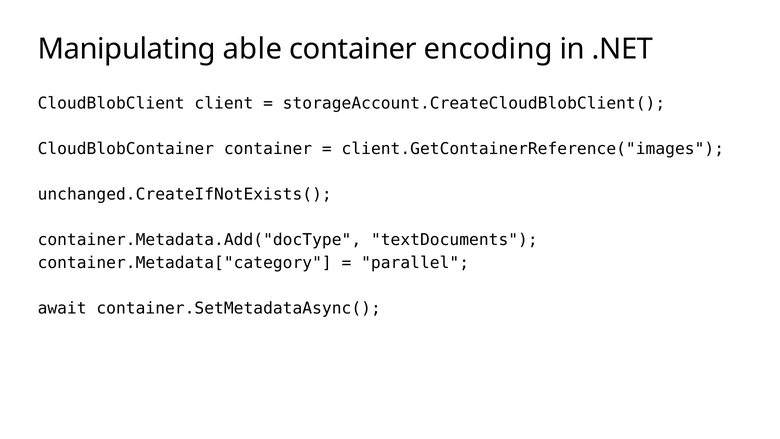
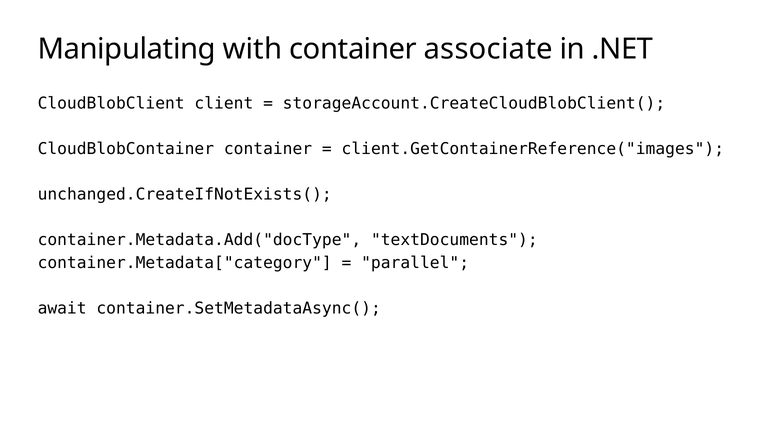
able: able -> with
encoding: encoding -> associate
